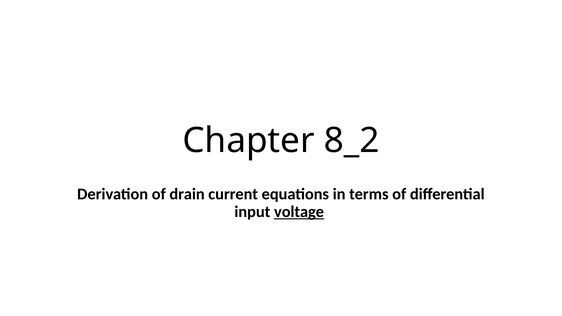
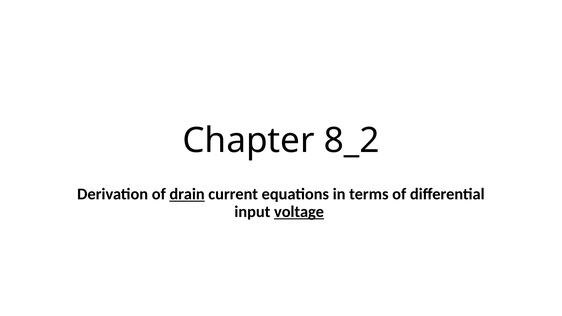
drain underline: none -> present
